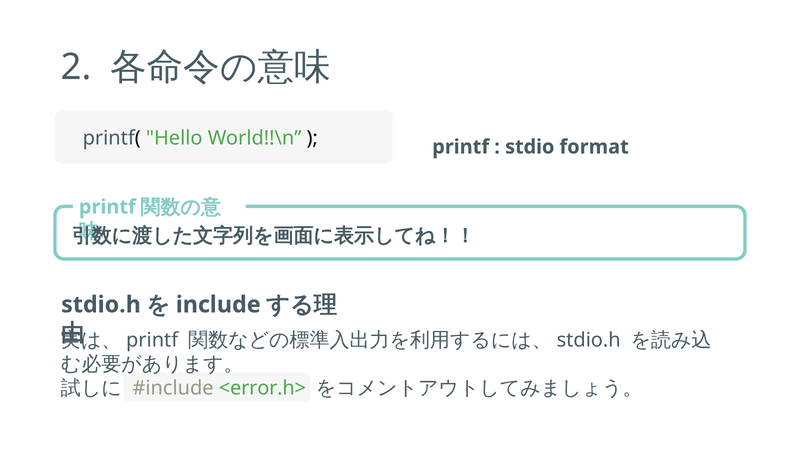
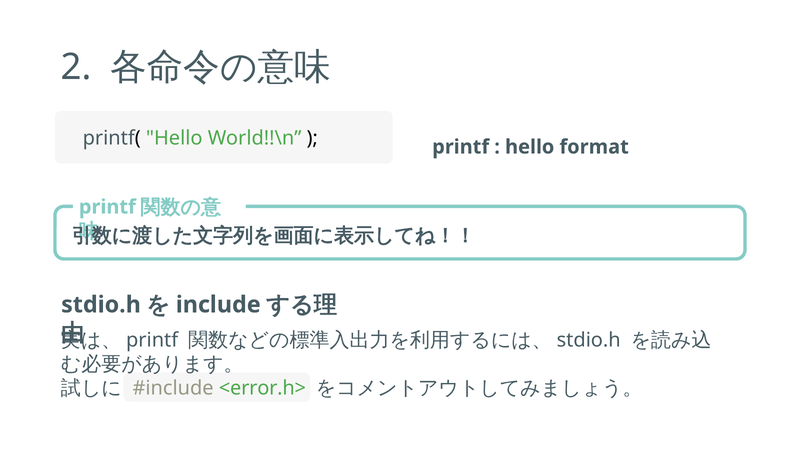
stdio at (530, 147): stdio -> hello
